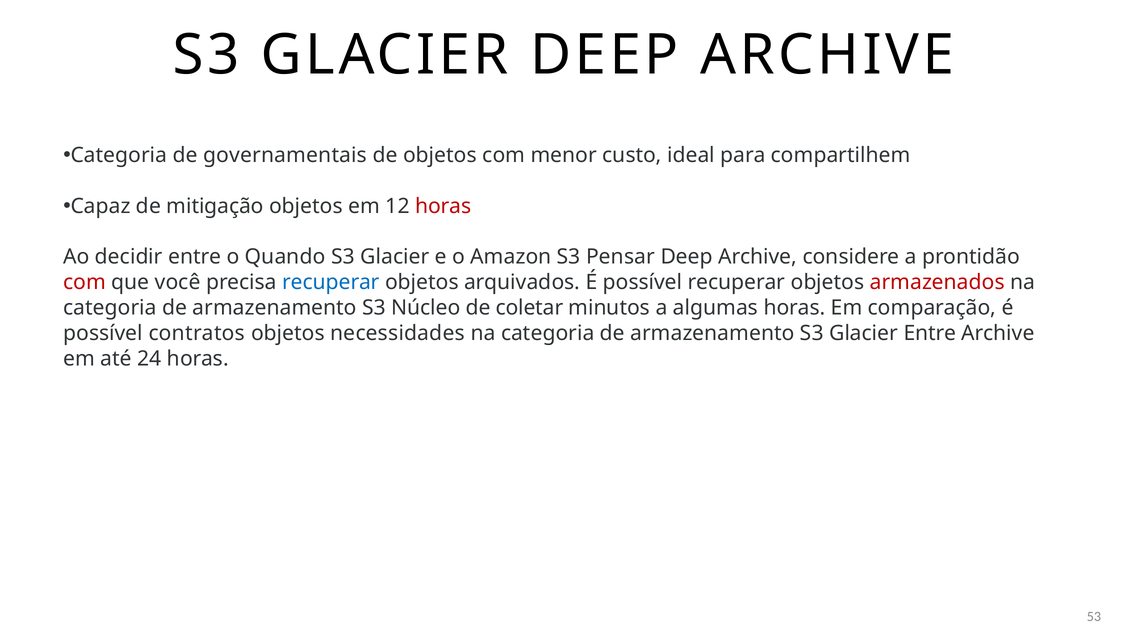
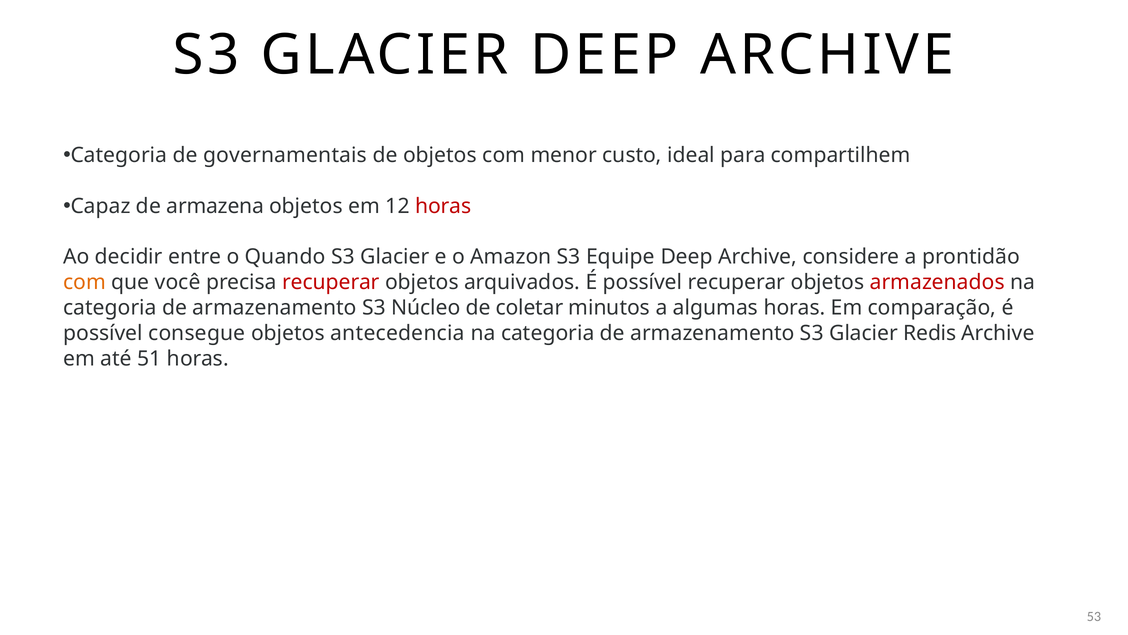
mitigação: mitigação -> armazena
Pensar: Pensar -> Equipe
com at (85, 282) colour: red -> orange
recuperar at (331, 282) colour: blue -> red
contratos: contratos -> consegue
necessidades: necessidades -> antecedencia
Glacier Entre: Entre -> Redis
24: 24 -> 51
